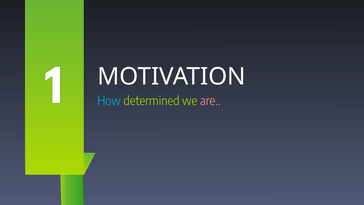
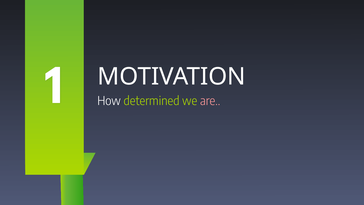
How colour: light blue -> white
